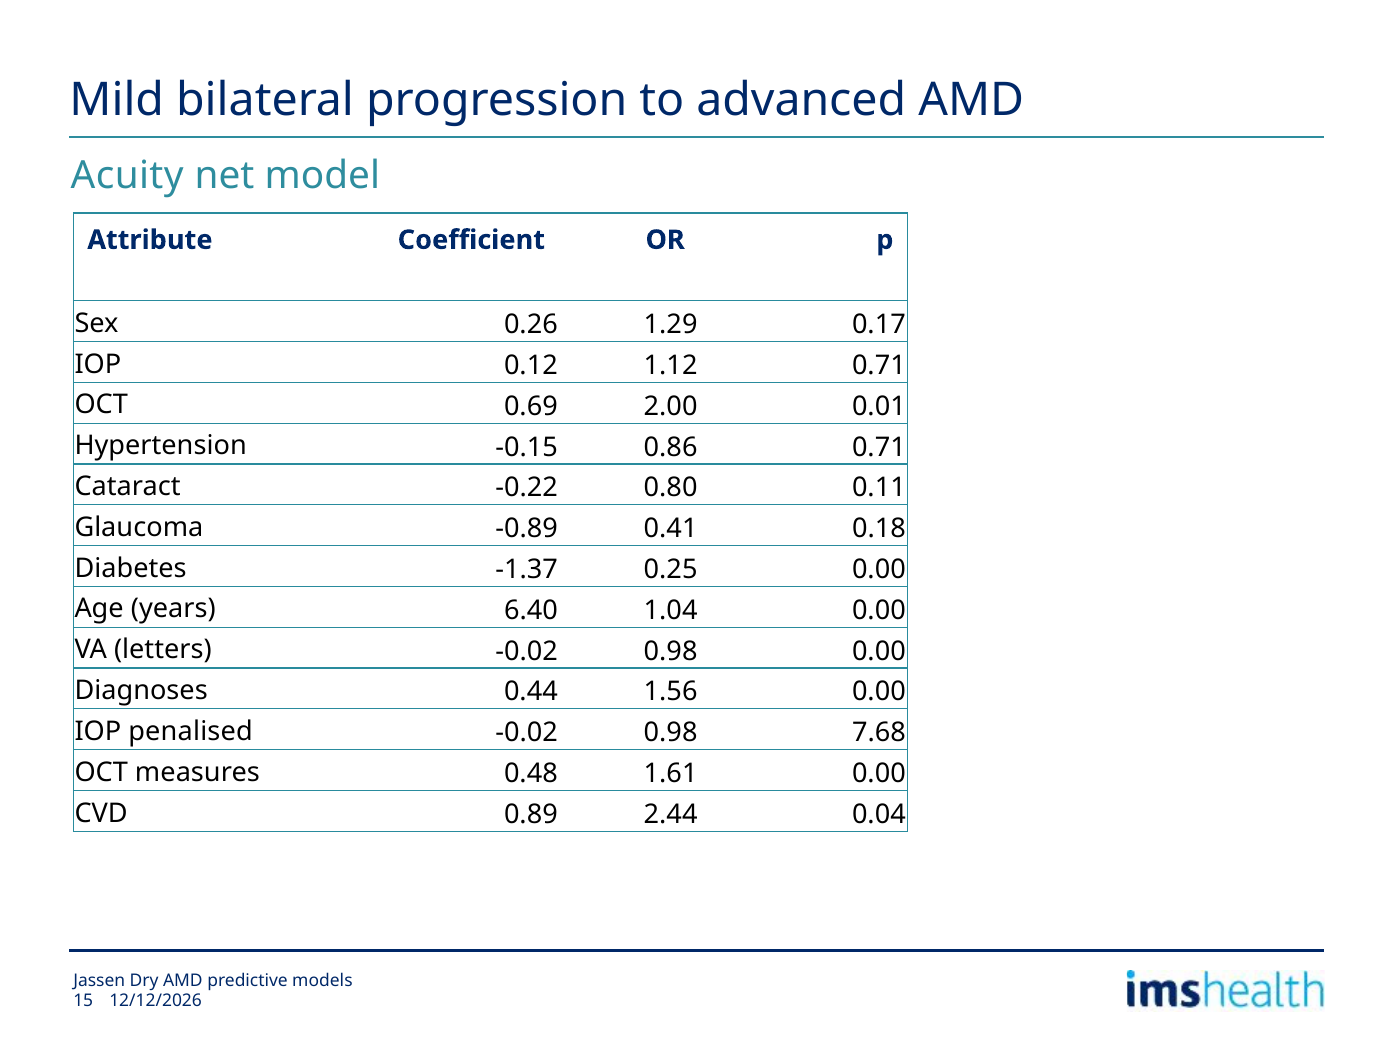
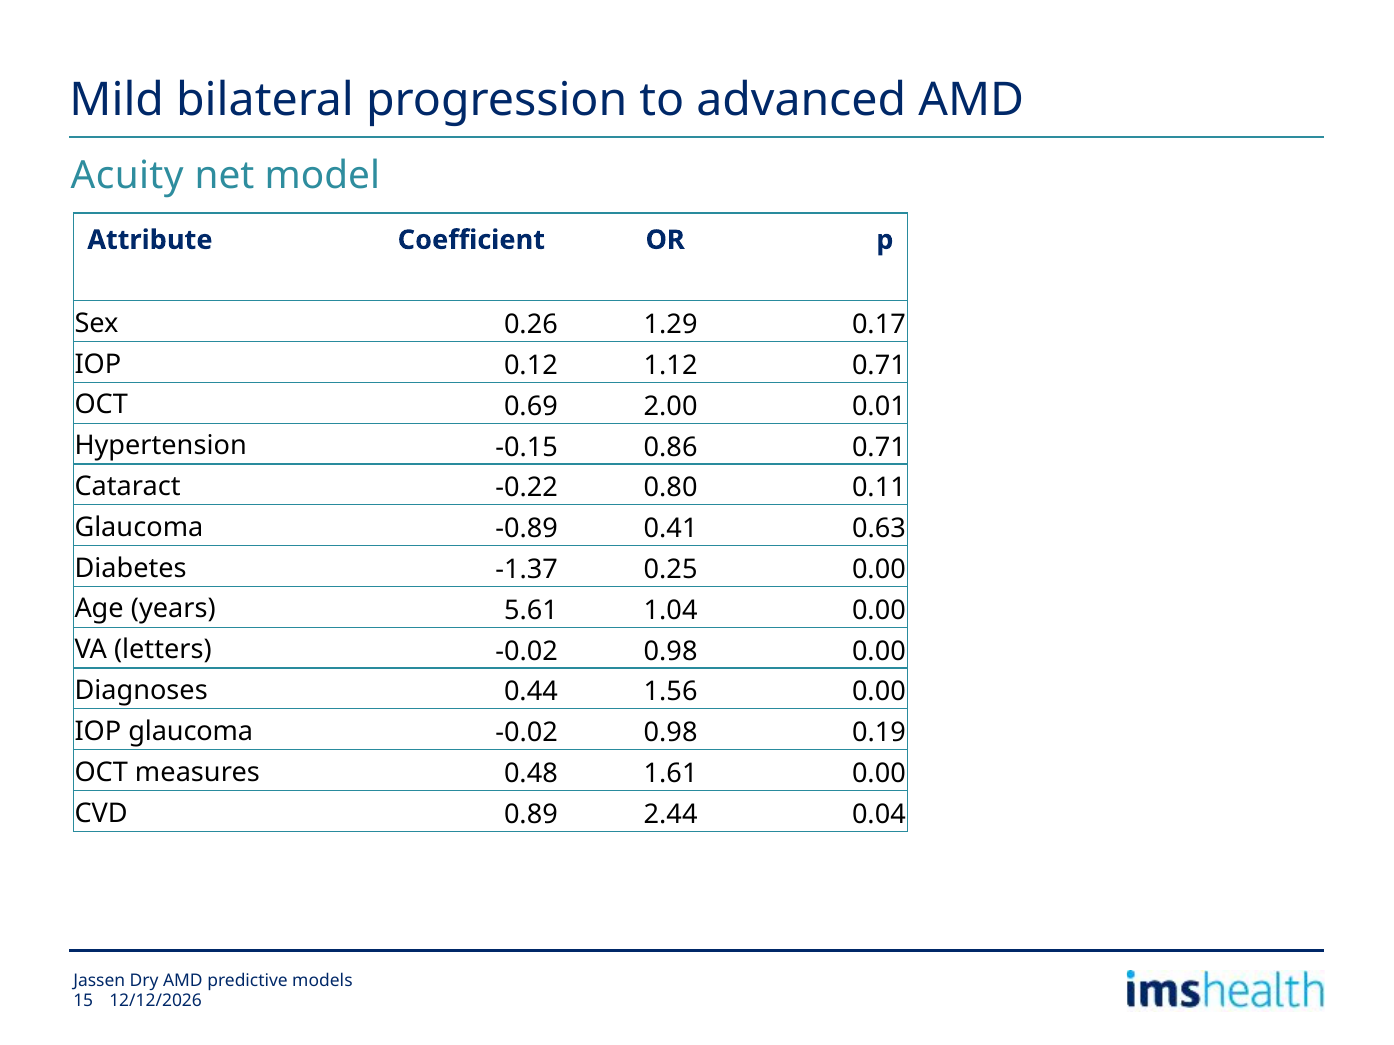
0.18: 0.18 -> 0.63
6.40: 6.40 -> 5.61
IOP penalised: penalised -> glaucoma
7.68: 7.68 -> 0.19
